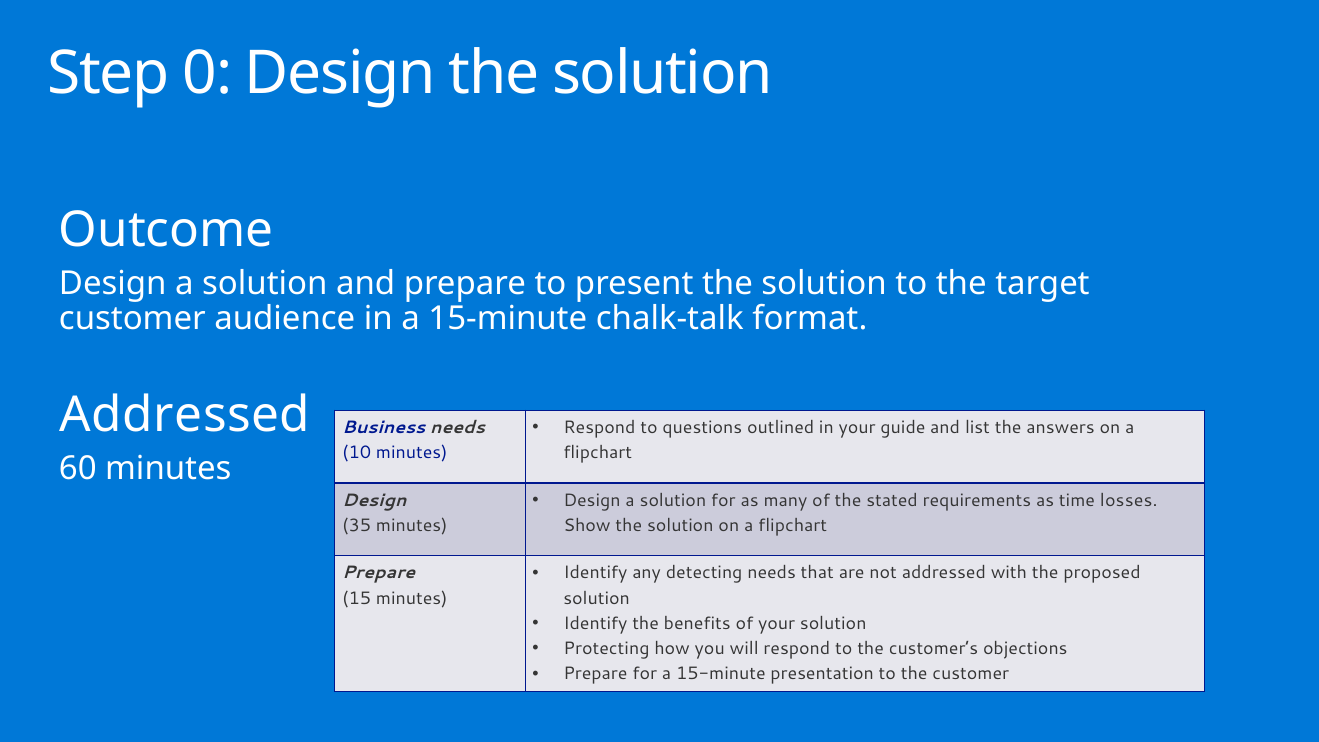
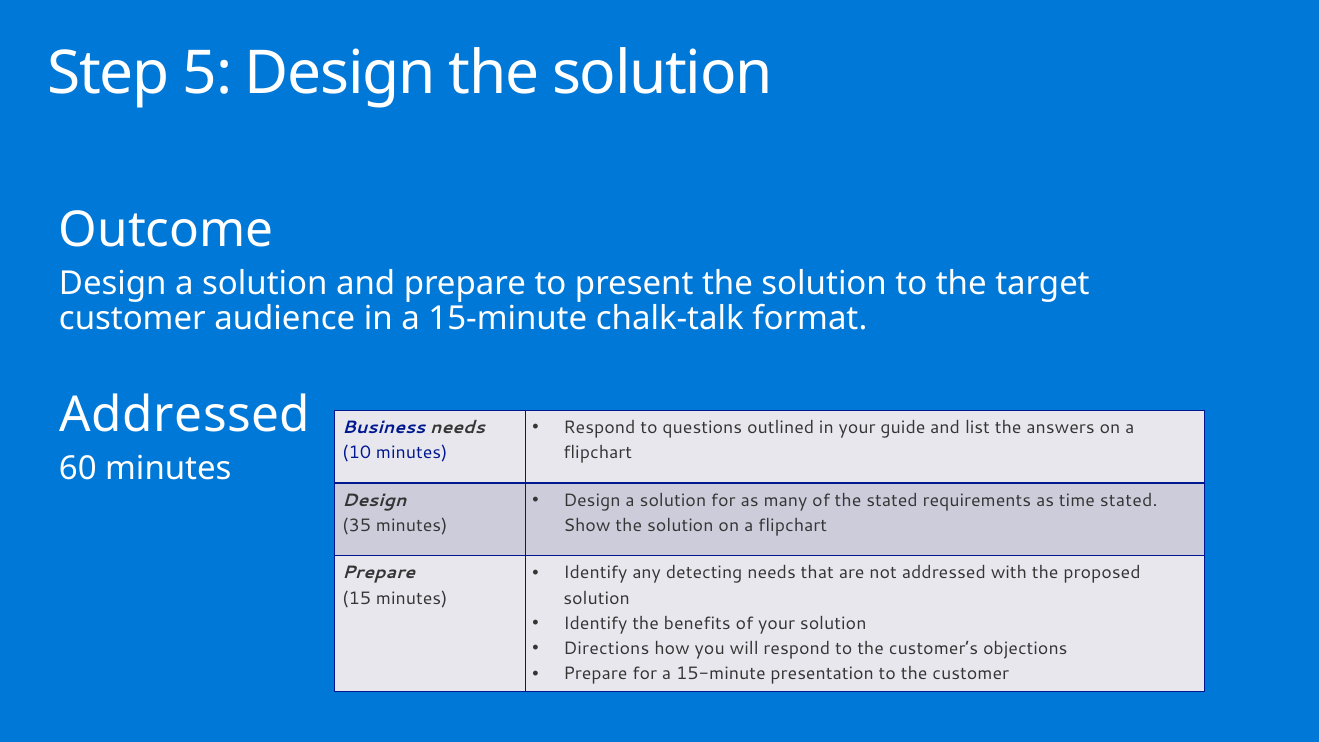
0: 0 -> 5
time losses: losses -> stated
Protecting: Protecting -> Directions
